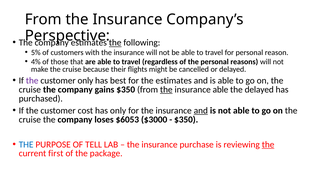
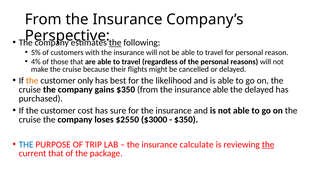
the at (32, 81) colour: purple -> orange
the estimates: estimates -> likelihood
the at (166, 90) underline: present -> none
has only: only -> sure
and at (201, 110) underline: present -> none
$6053: $6053 -> $2550
TELL: TELL -> TRIP
purchase: purchase -> calculate
current first: first -> that
